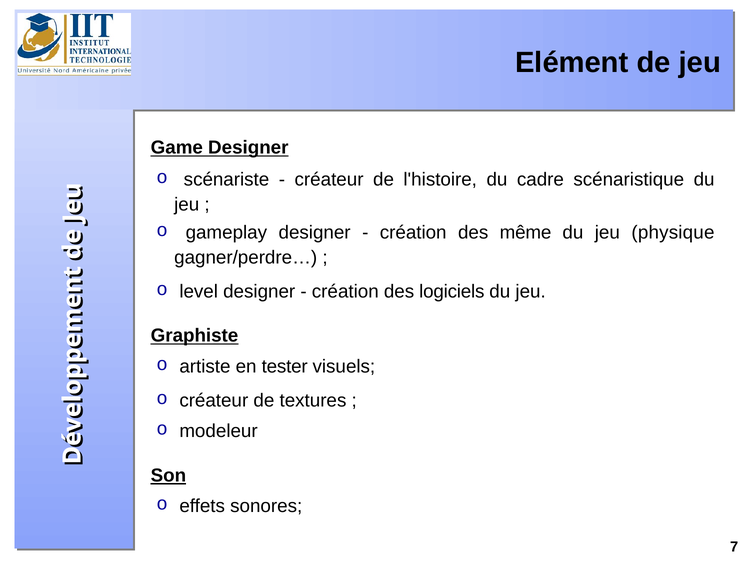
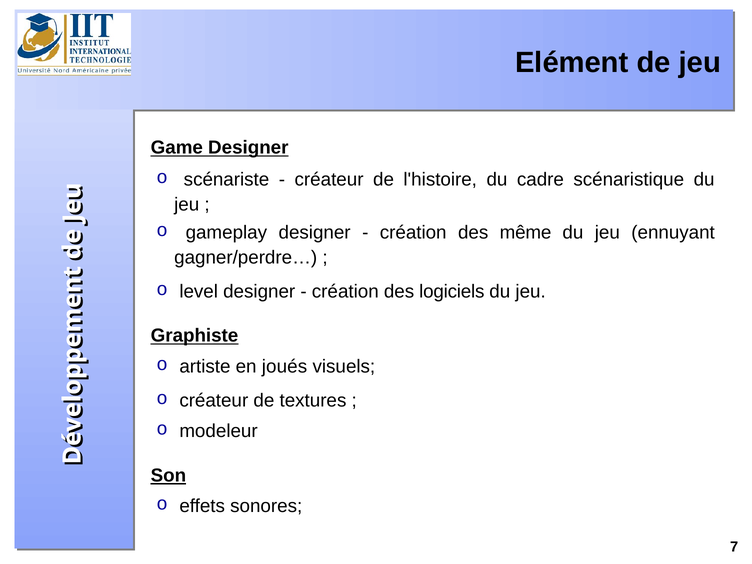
physique: physique -> ennuyant
tester: tester -> joués
